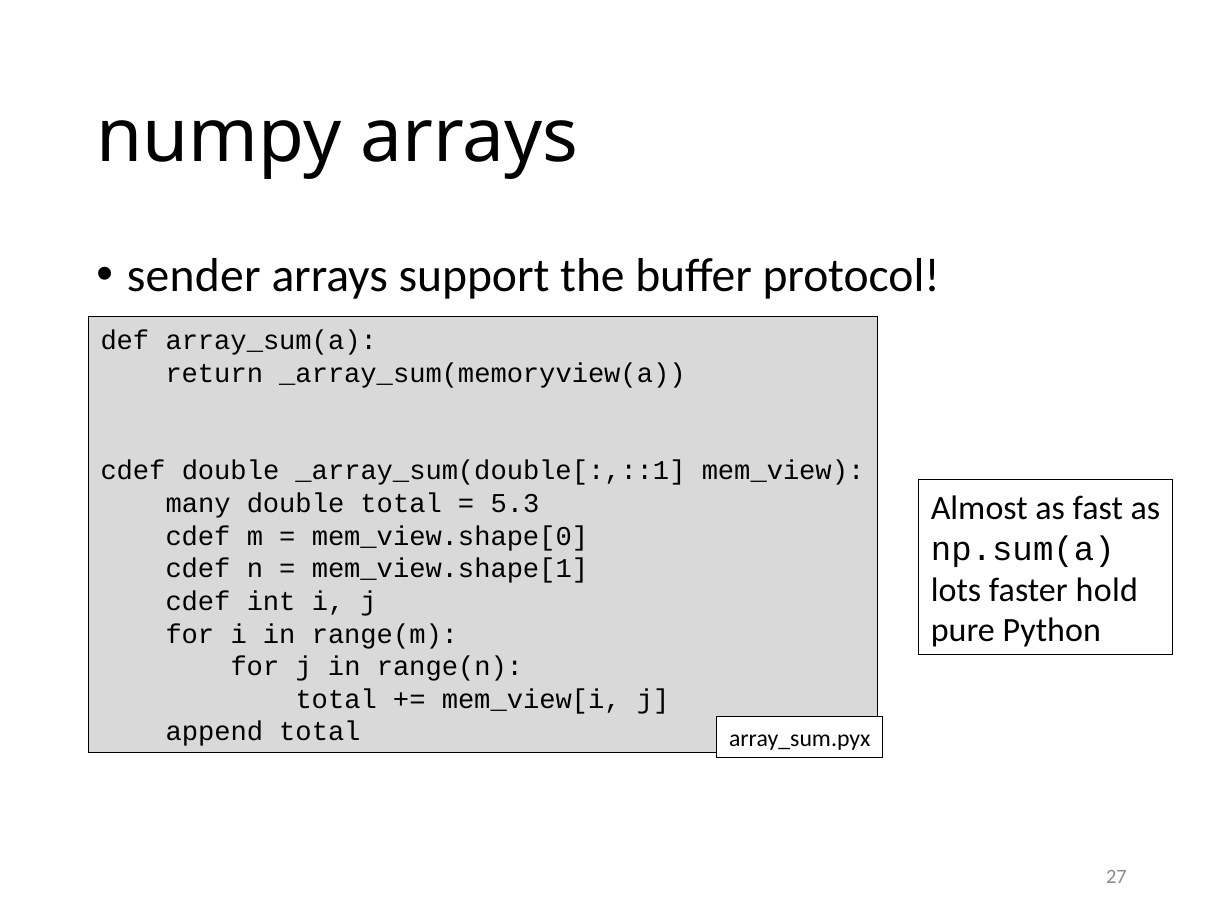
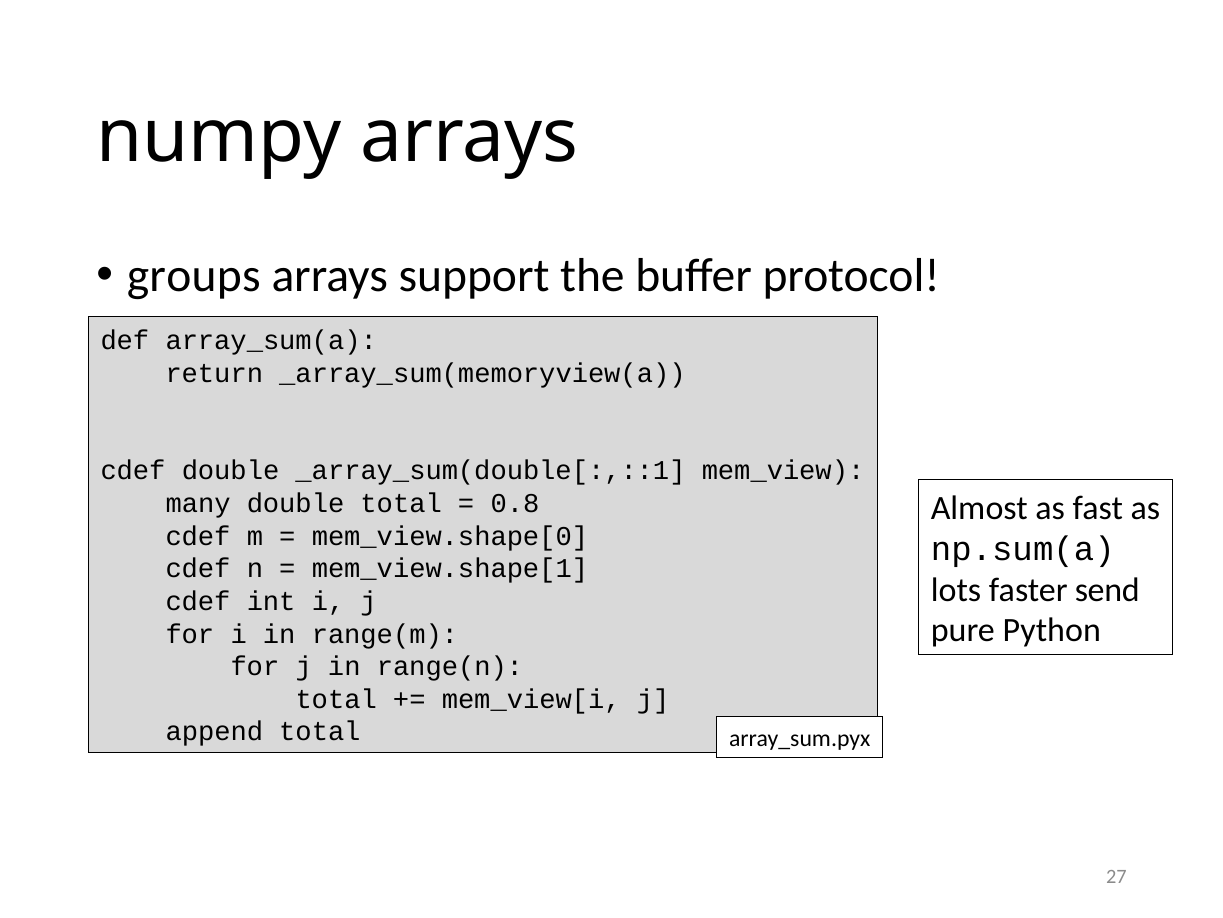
sender: sender -> groups
5.3: 5.3 -> 0.8
hold: hold -> send
